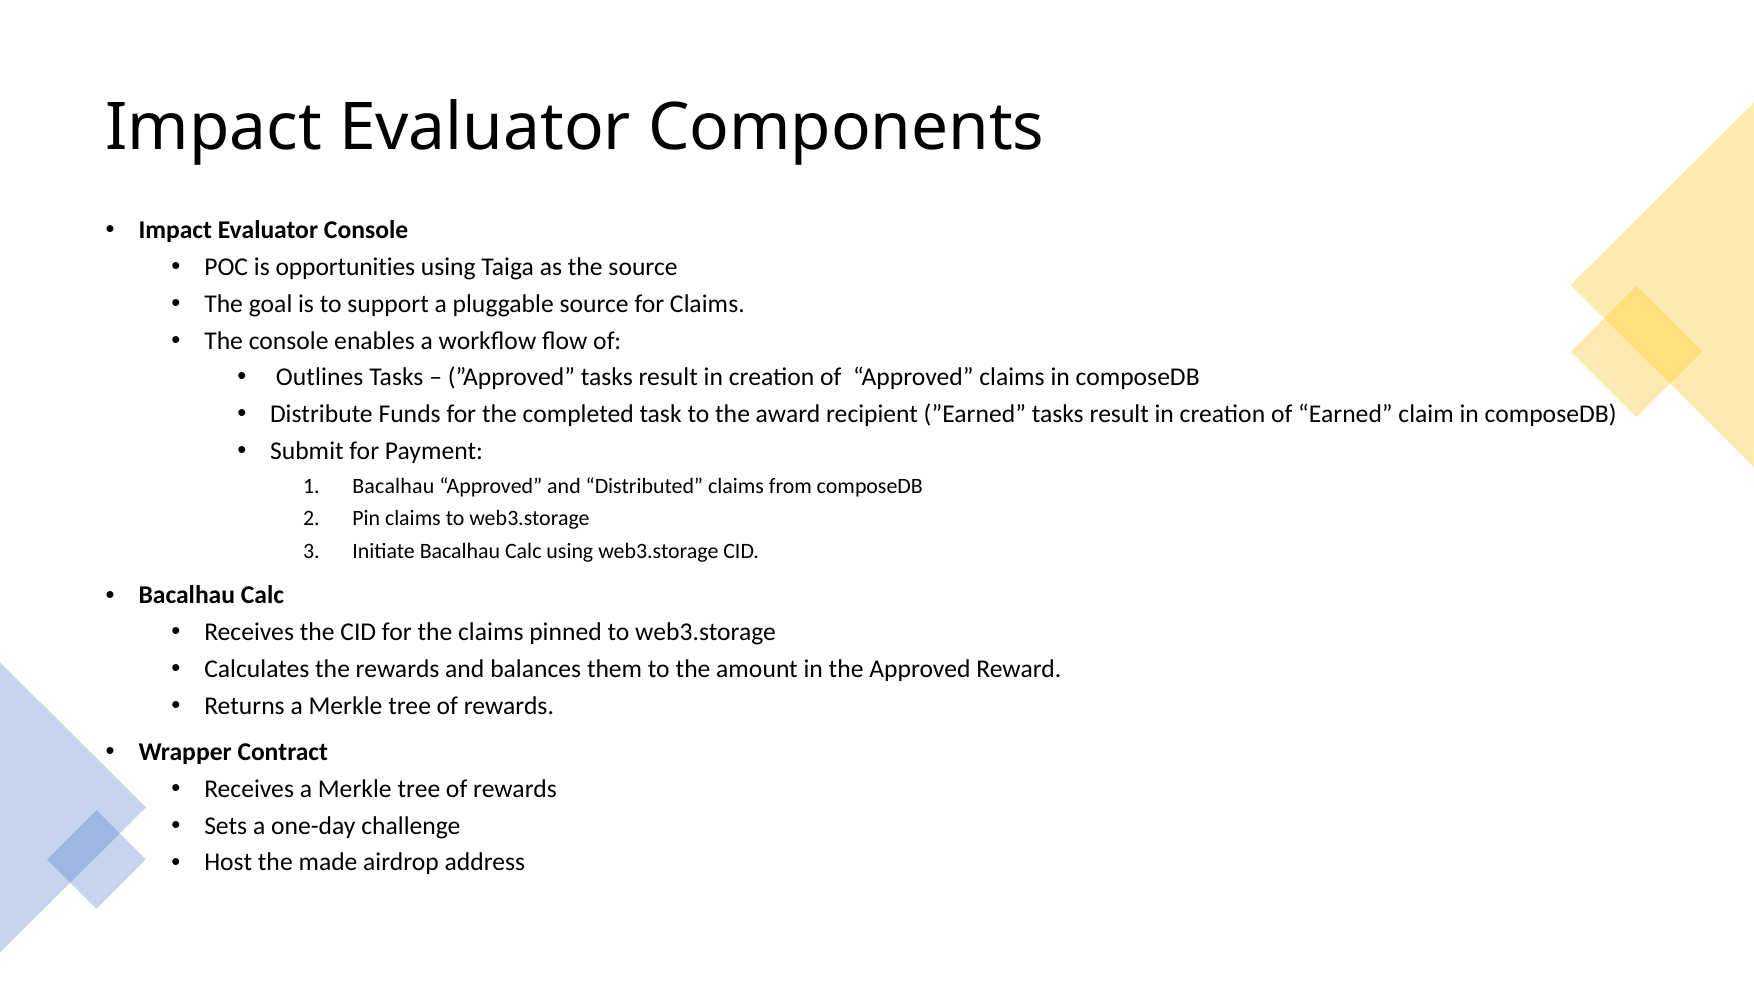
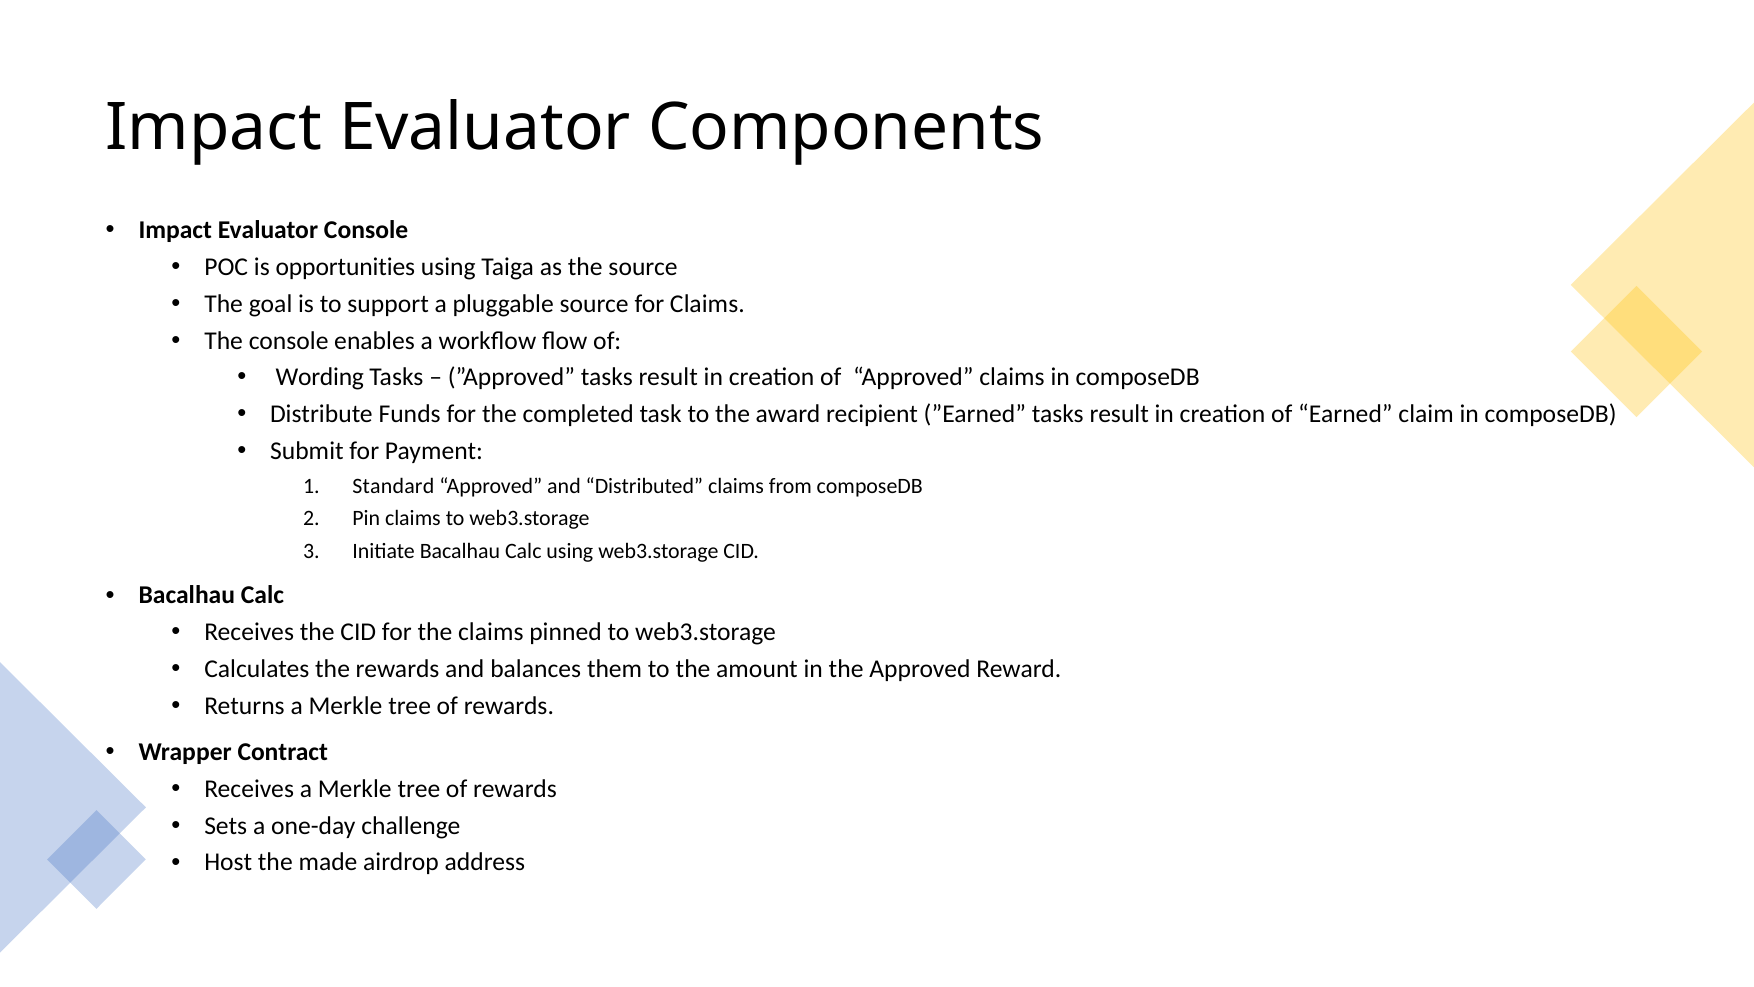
Outlines: Outlines -> Wording
Bacalhau at (393, 486): Bacalhau -> Standard
